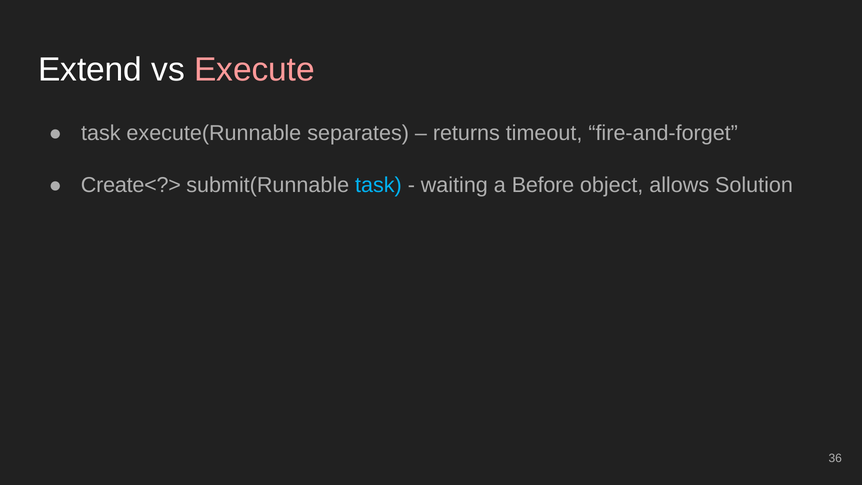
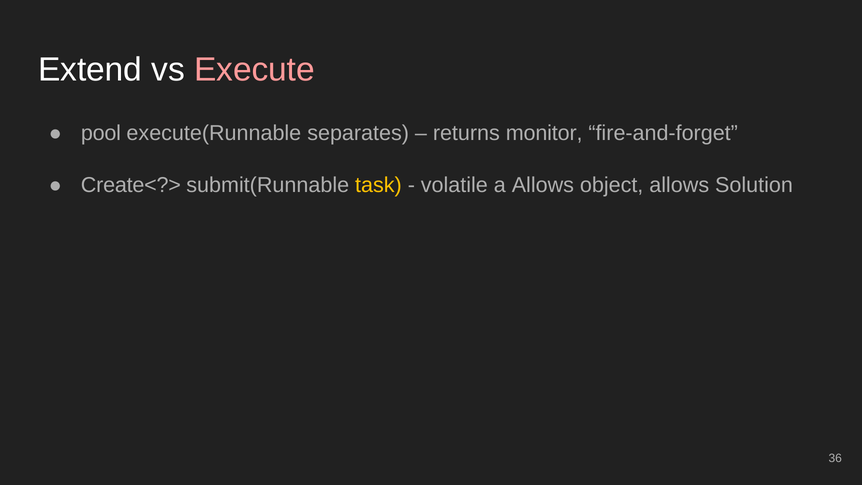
task at (101, 133): task -> pool
timeout: timeout -> monitor
task at (378, 185) colour: light blue -> yellow
waiting: waiting -> volatile
a Before: Before -> Allows
